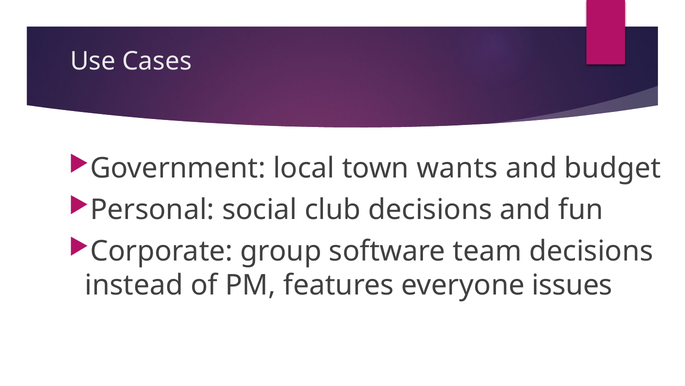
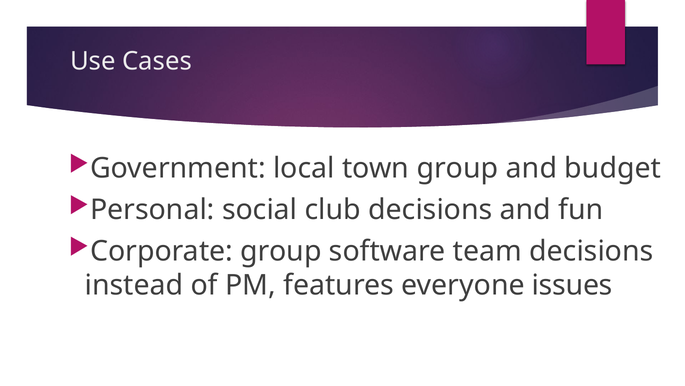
town wants: wants -> group
